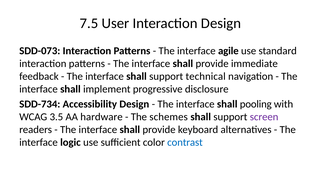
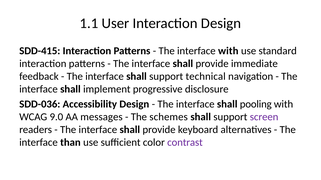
7.5: 7.5 -> 1.1
SDD-073: SDD-073 -> SDD-415
interface agile: agile -> with
SDD-734: SDD-734 -> SDD-036
3.5: 3.5 -> 9.0
hardware: hardware -> messages
logic: logic -> than
contrast colour: blue -> purple
